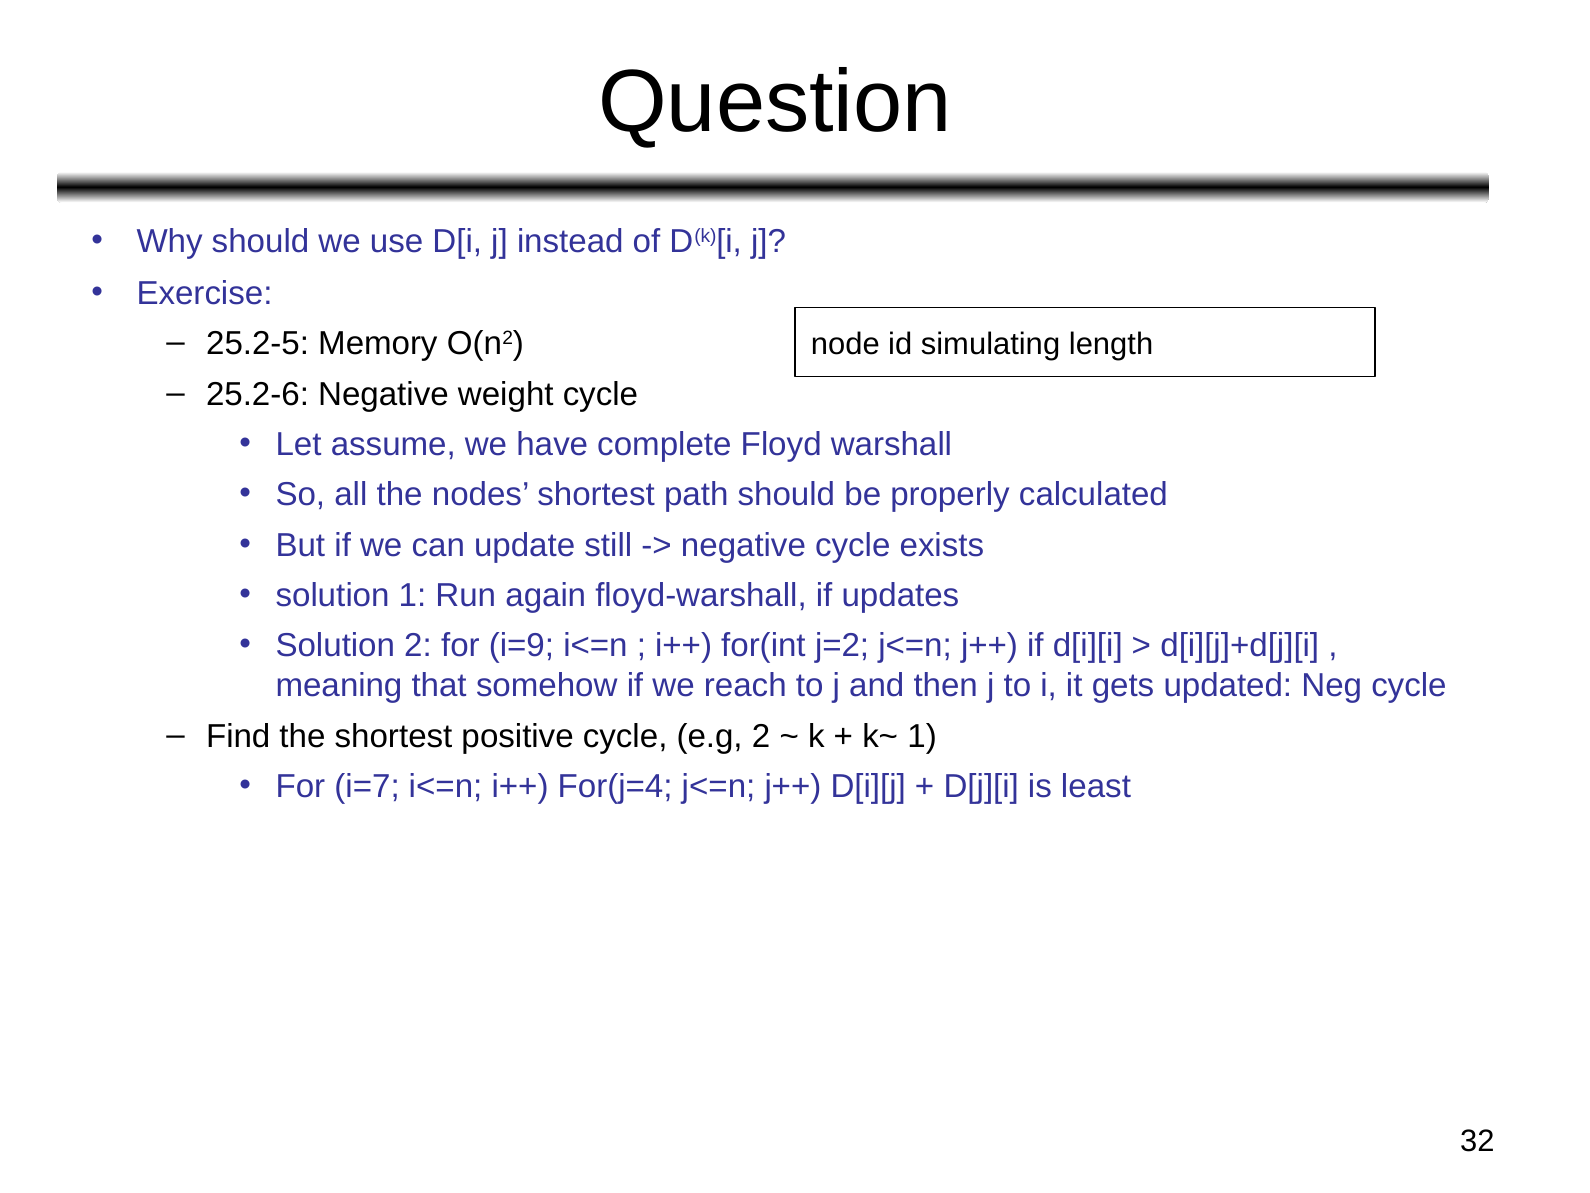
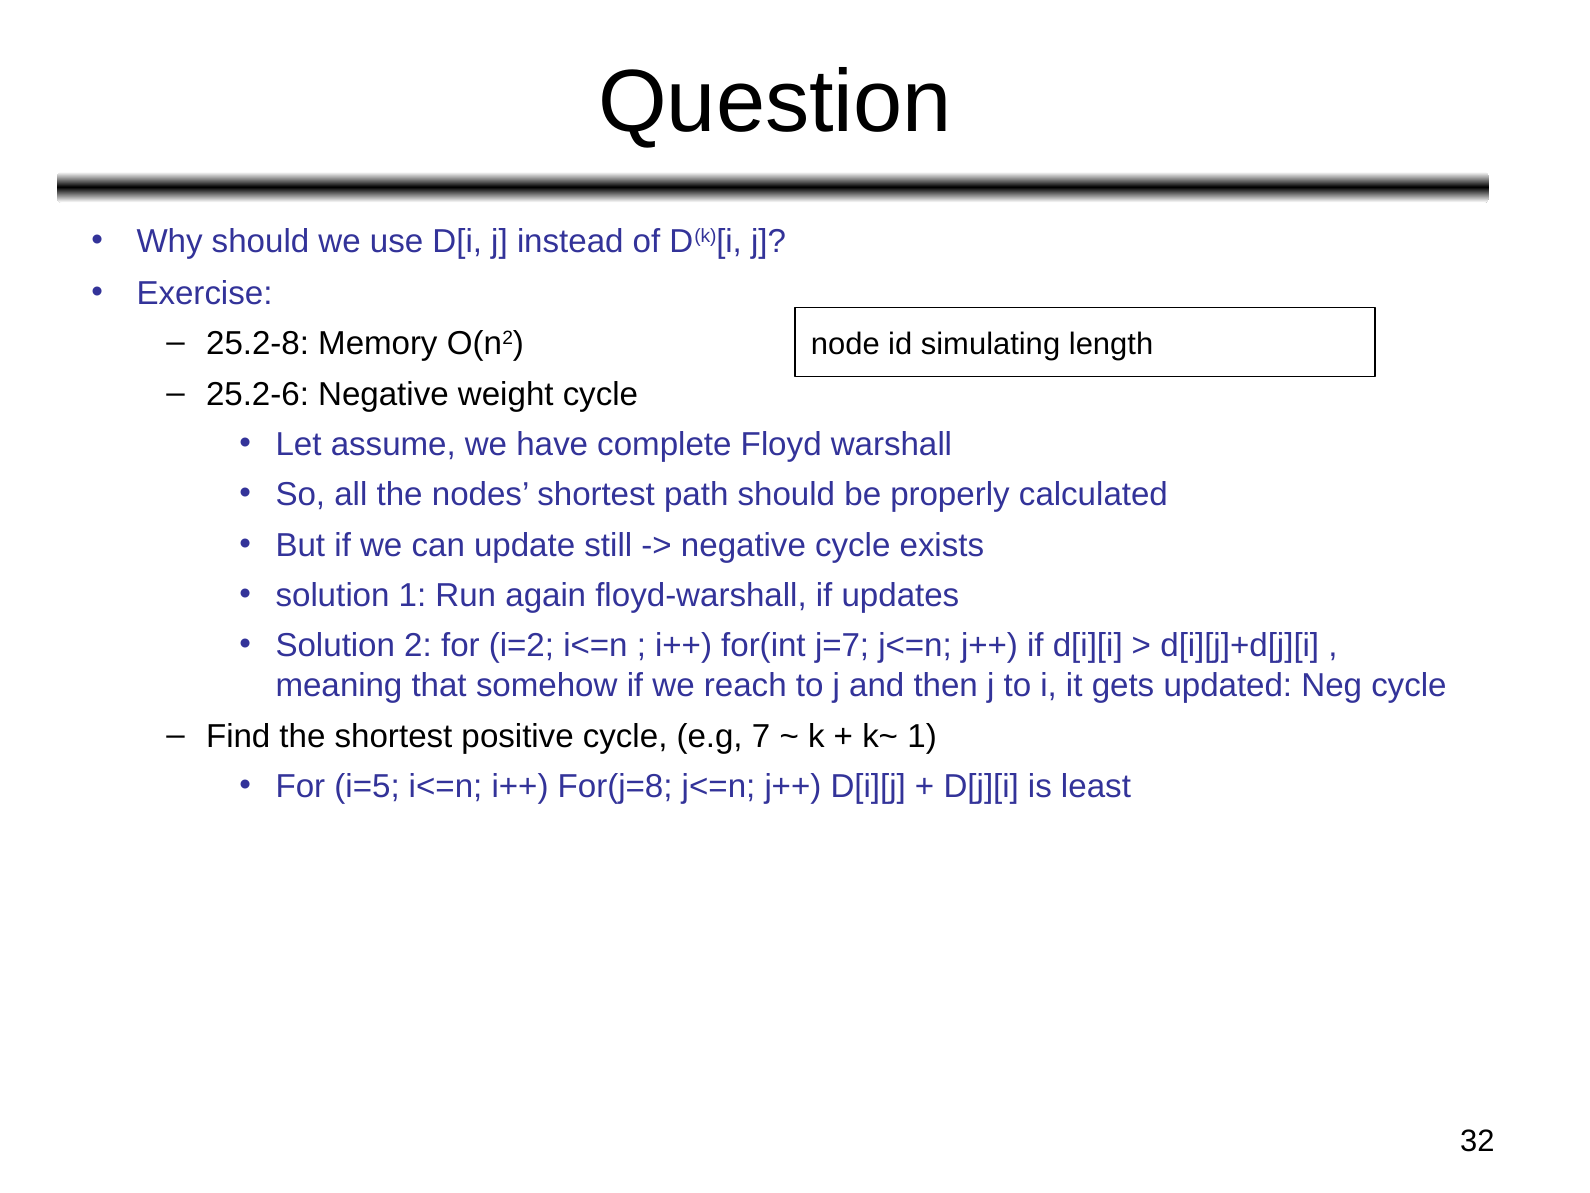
25.2-5: 25.2-5 -> 25.2-8
i=9: i=9 -> i=2
j=2: j=2 -> j=7
e.g 2: 2 -> 7
i=7: i=7 -> i=5
For(j=4: For(j=4 -> For(j=8
